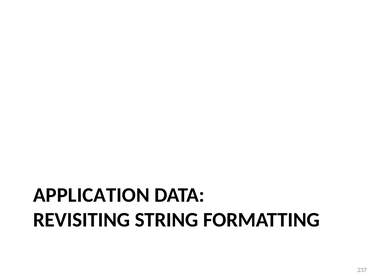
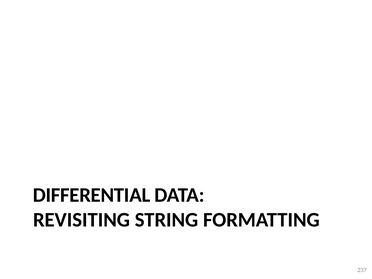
APPLICATION: APPLICATION -> DIFFERENTIAL
